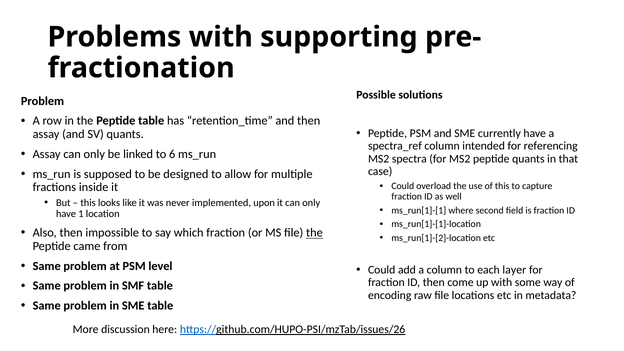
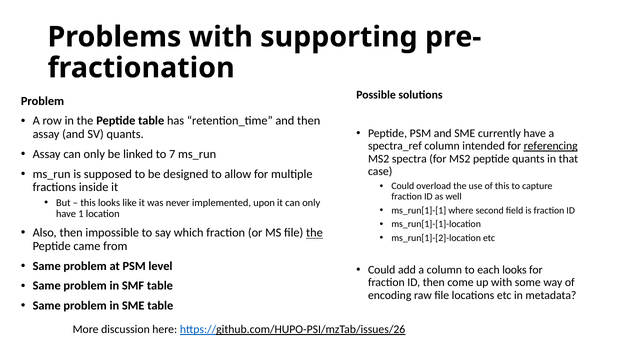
referencing underline: none -> present
6: 6 -> 7
each layer: layer -> looks
